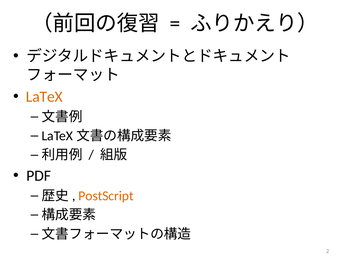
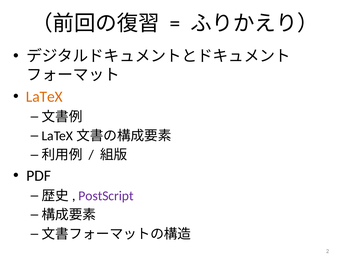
PostScript colour: orange -> purple
